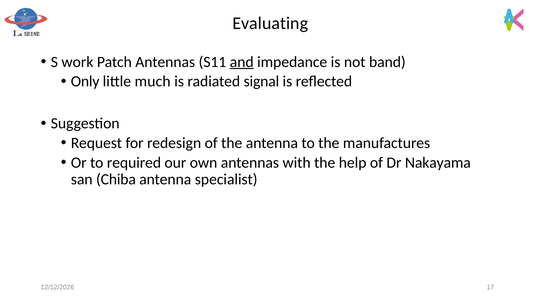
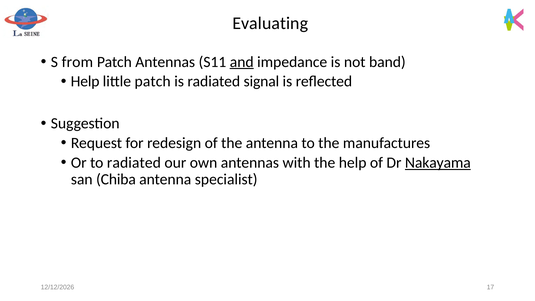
work: work -> from
Only at (85, 81): Only -> Help
little much: much -> patch
to required: required -> radiated
Nakayama underline: none -> present
